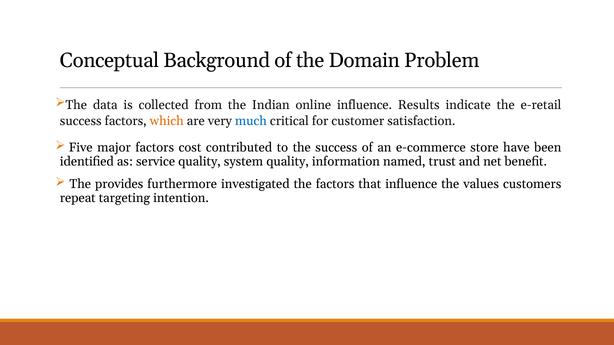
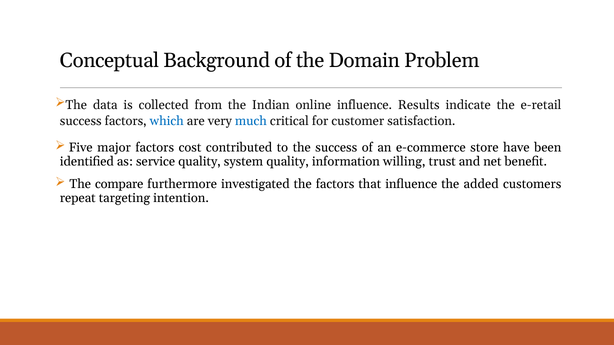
which colour: orange -> blue
named: named -> willing
provides: provides -> compare
values: values -> added
